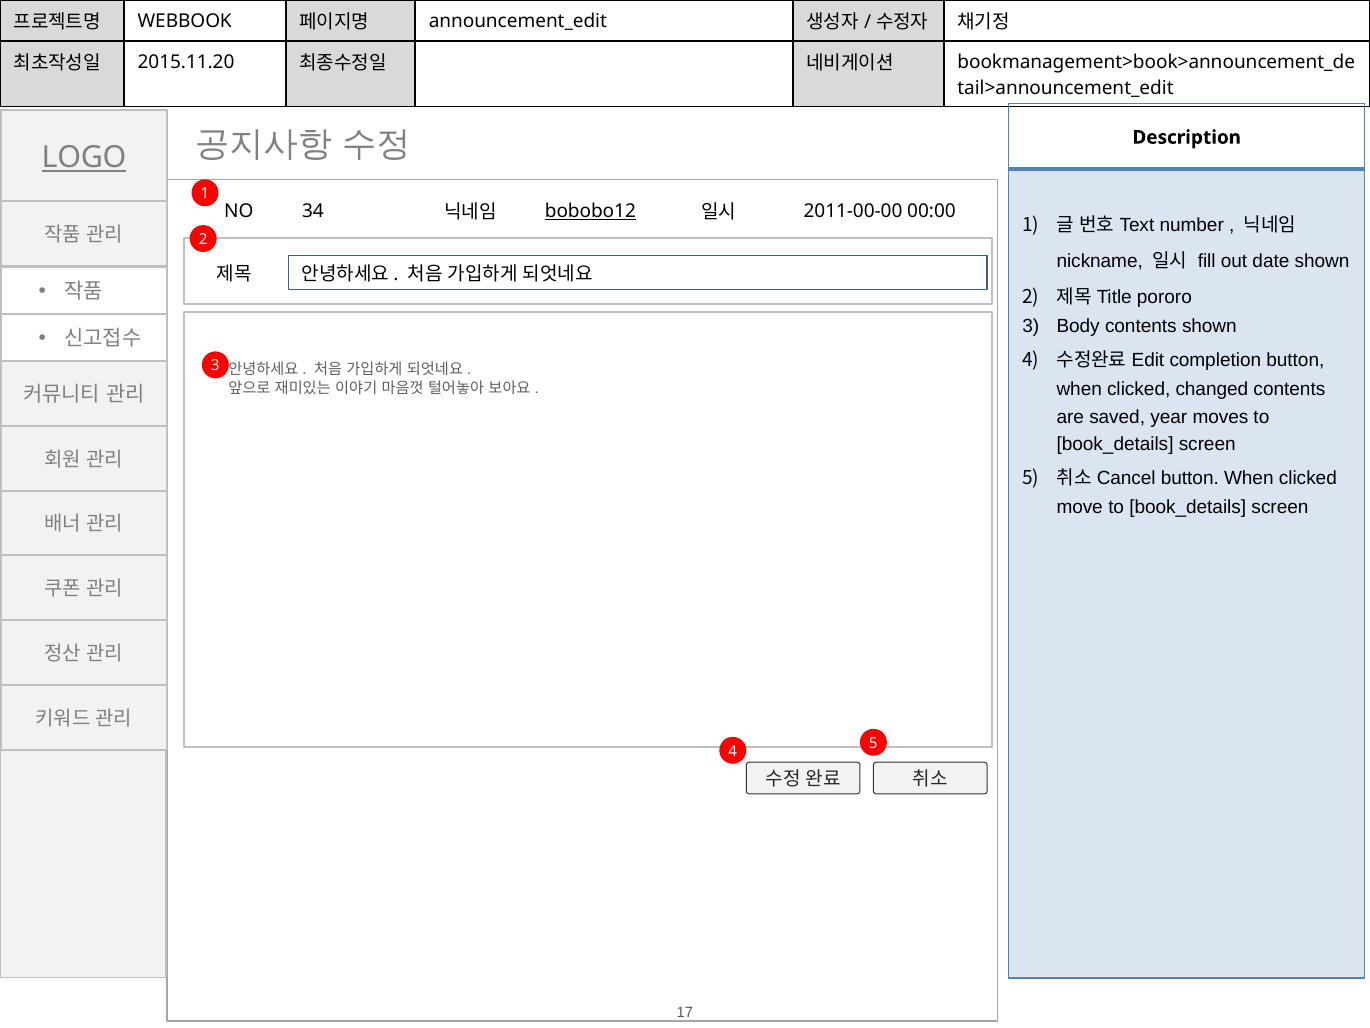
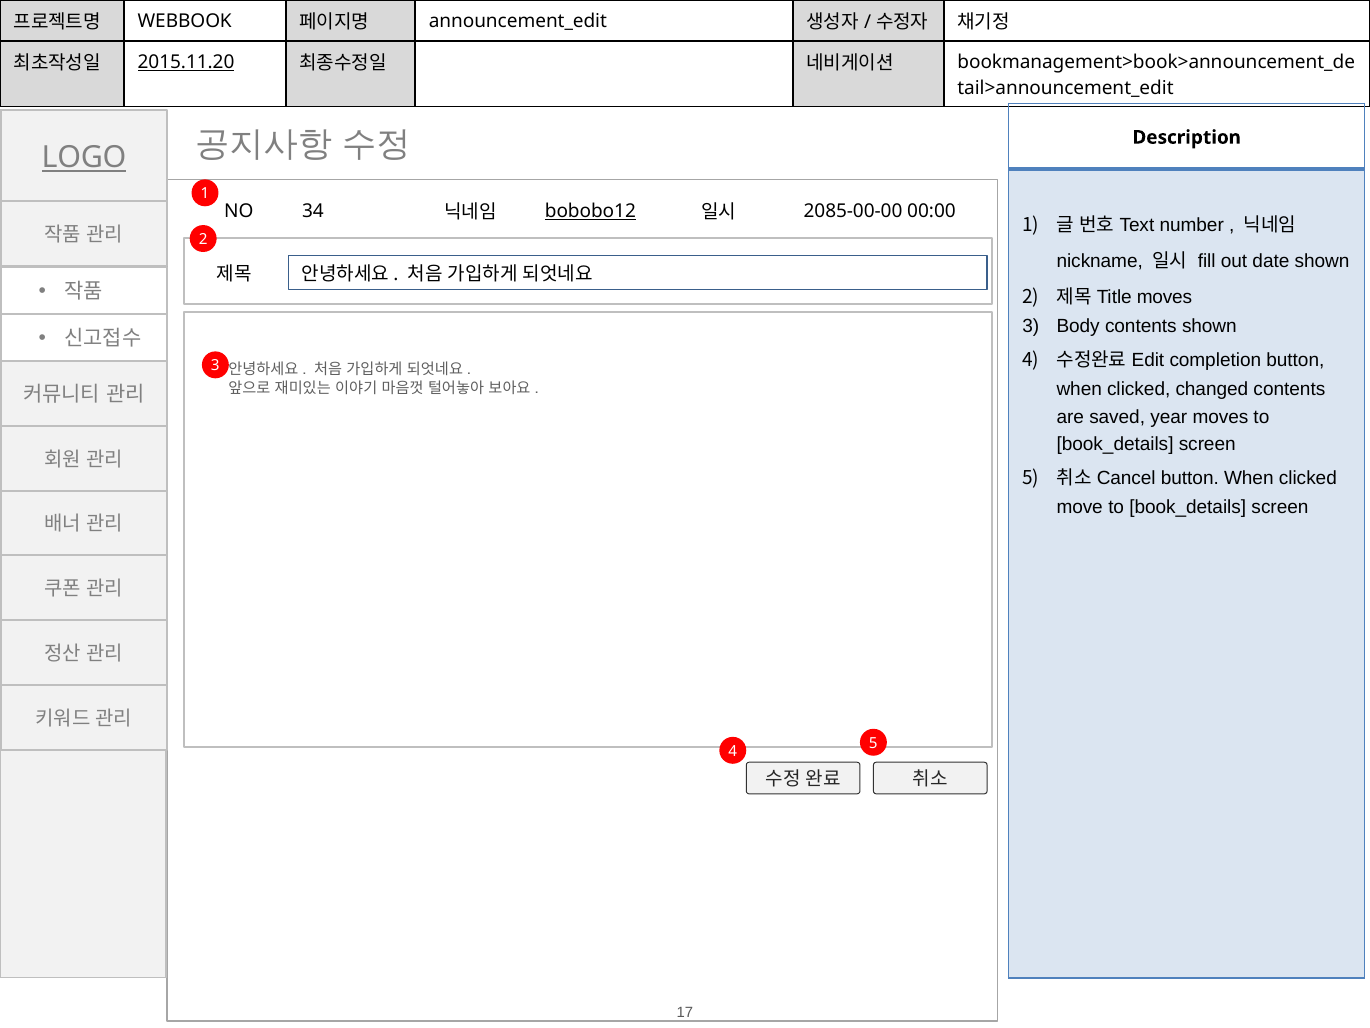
2015.11.20 underline: none -> present
2011-00-00: 2011-00-00 -> 2085-00-00
pororo at (1164, 297): pororo -> moves
